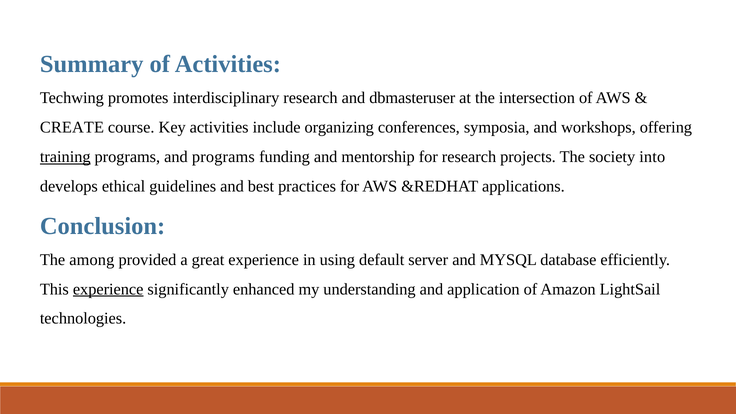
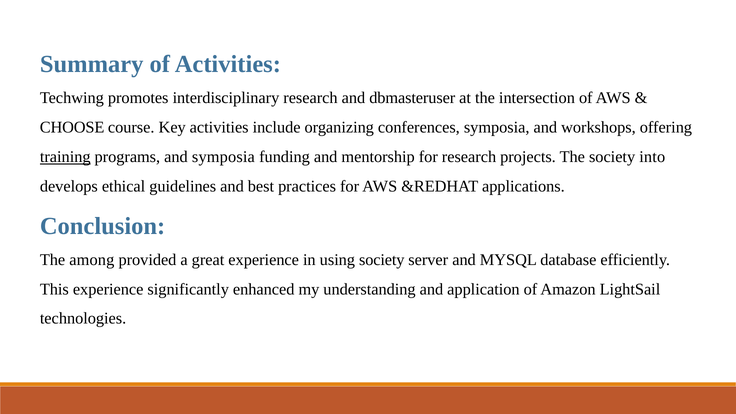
CREATE: CREATE -> CHOOSE
and programs: programs -> symposia
using default: default -> society
experience at (108, 289) underline: present -> none
